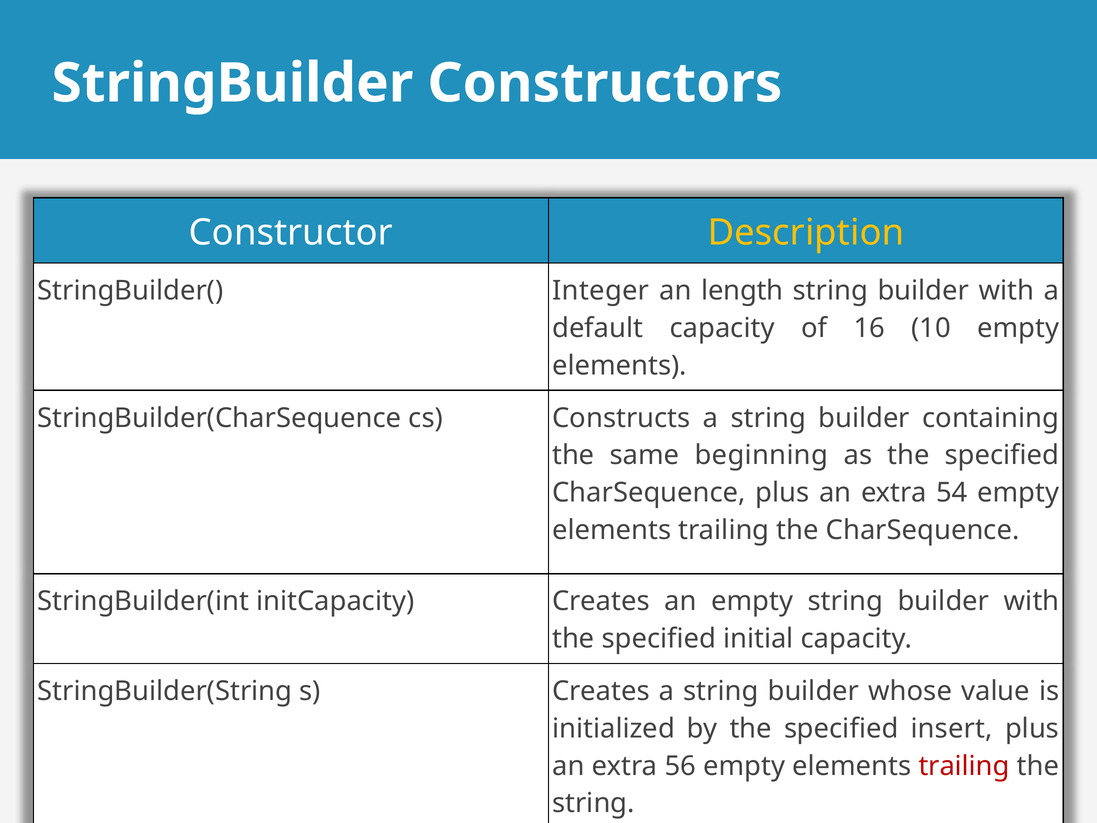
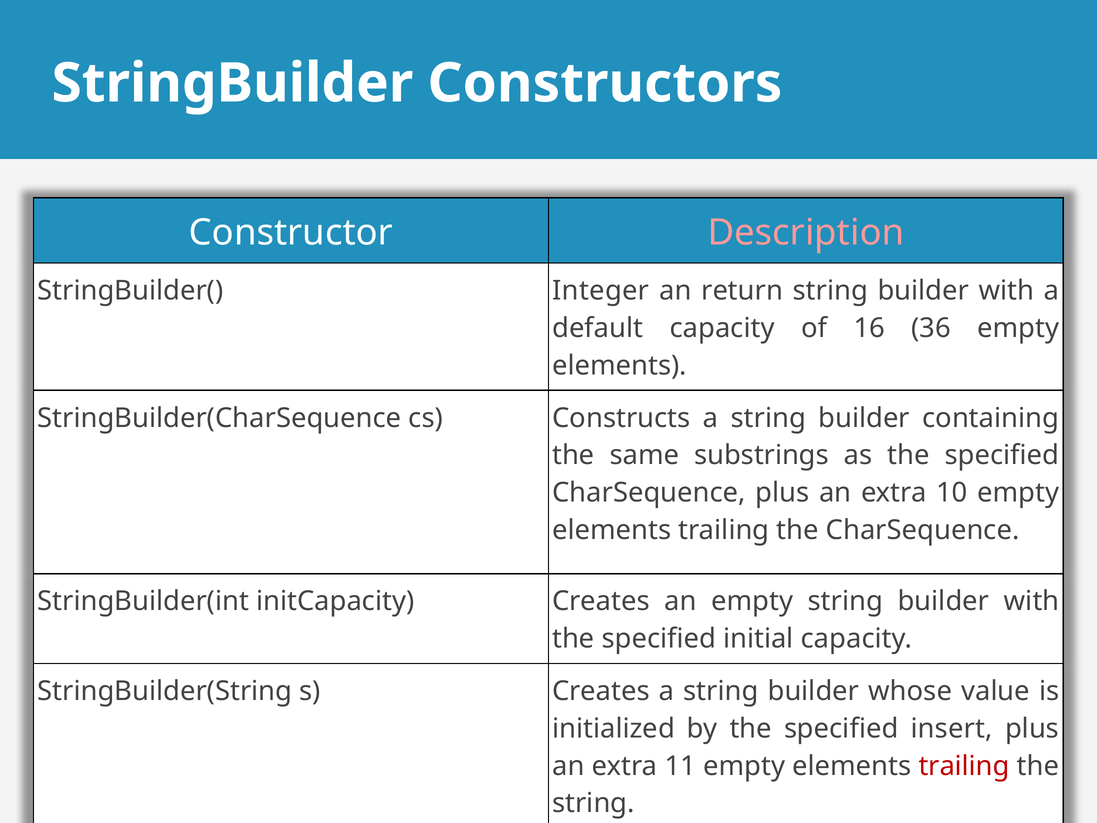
Description colour: yellow -> pink
length: length -> return
10: 10 -> 36
beginning: beginning -> substrings
54: 54 -> 10
56: 56 -> 11
